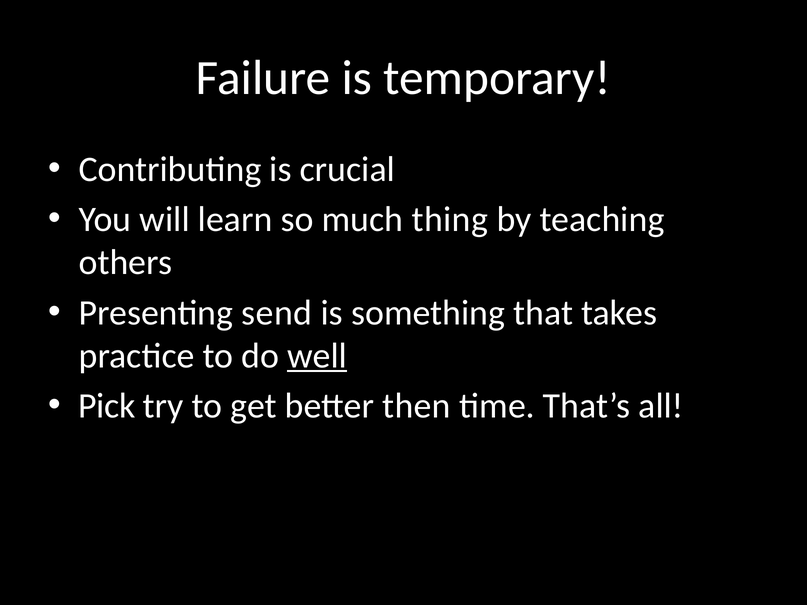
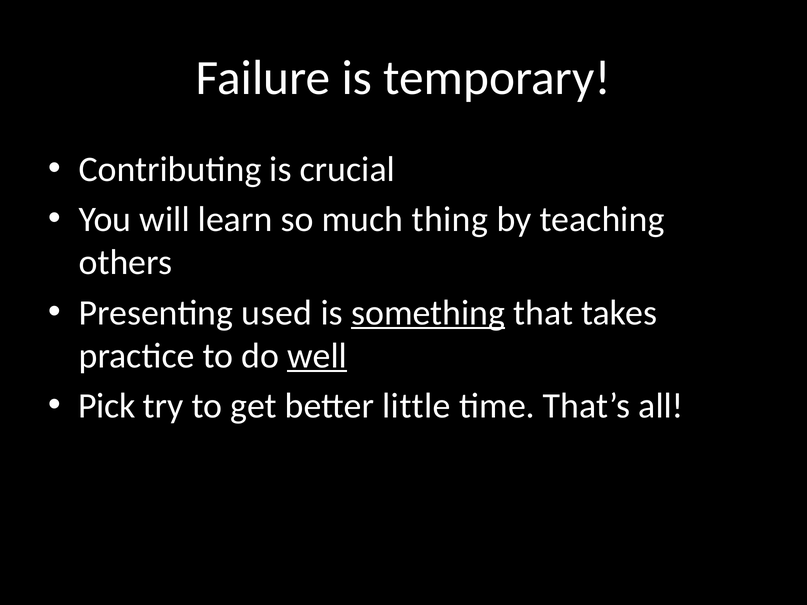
send: send -> used
something underline: none -> present
then: then -> little
